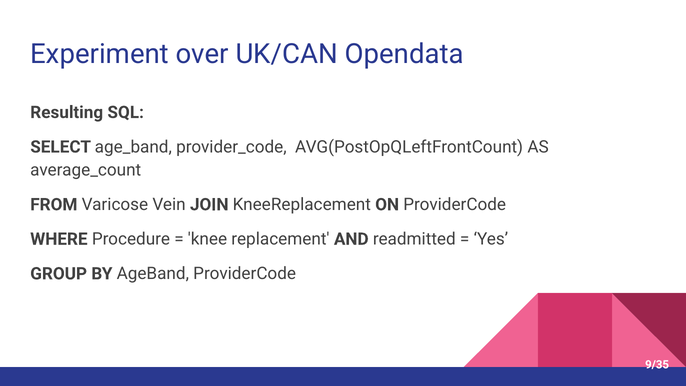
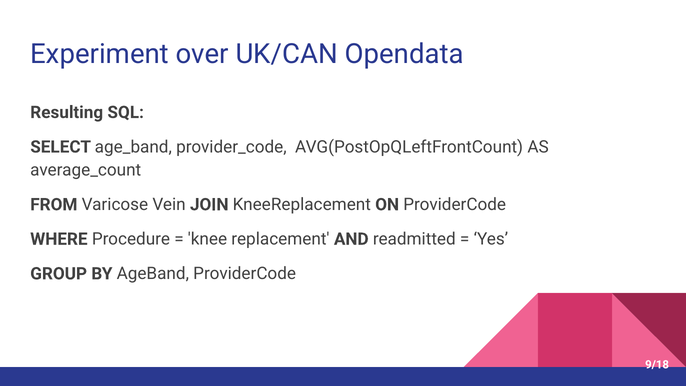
9/35: 9/35 -> 9/18
